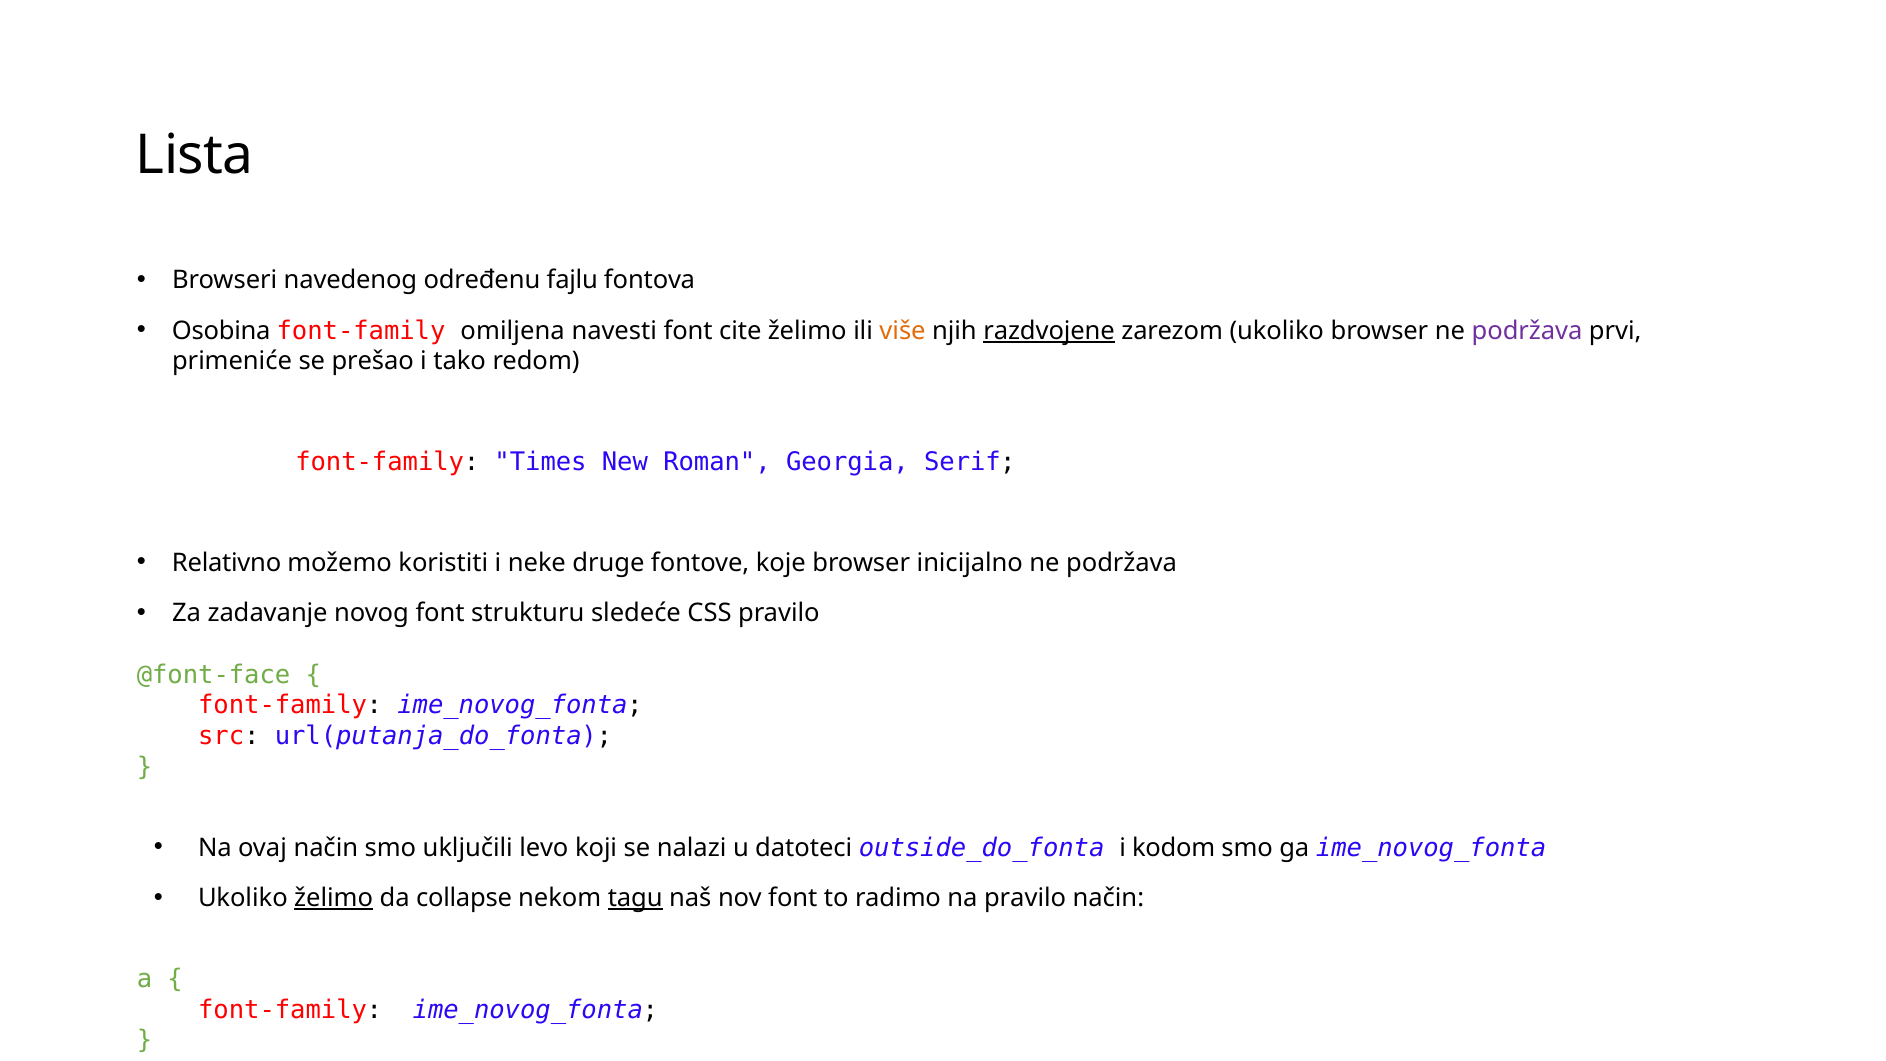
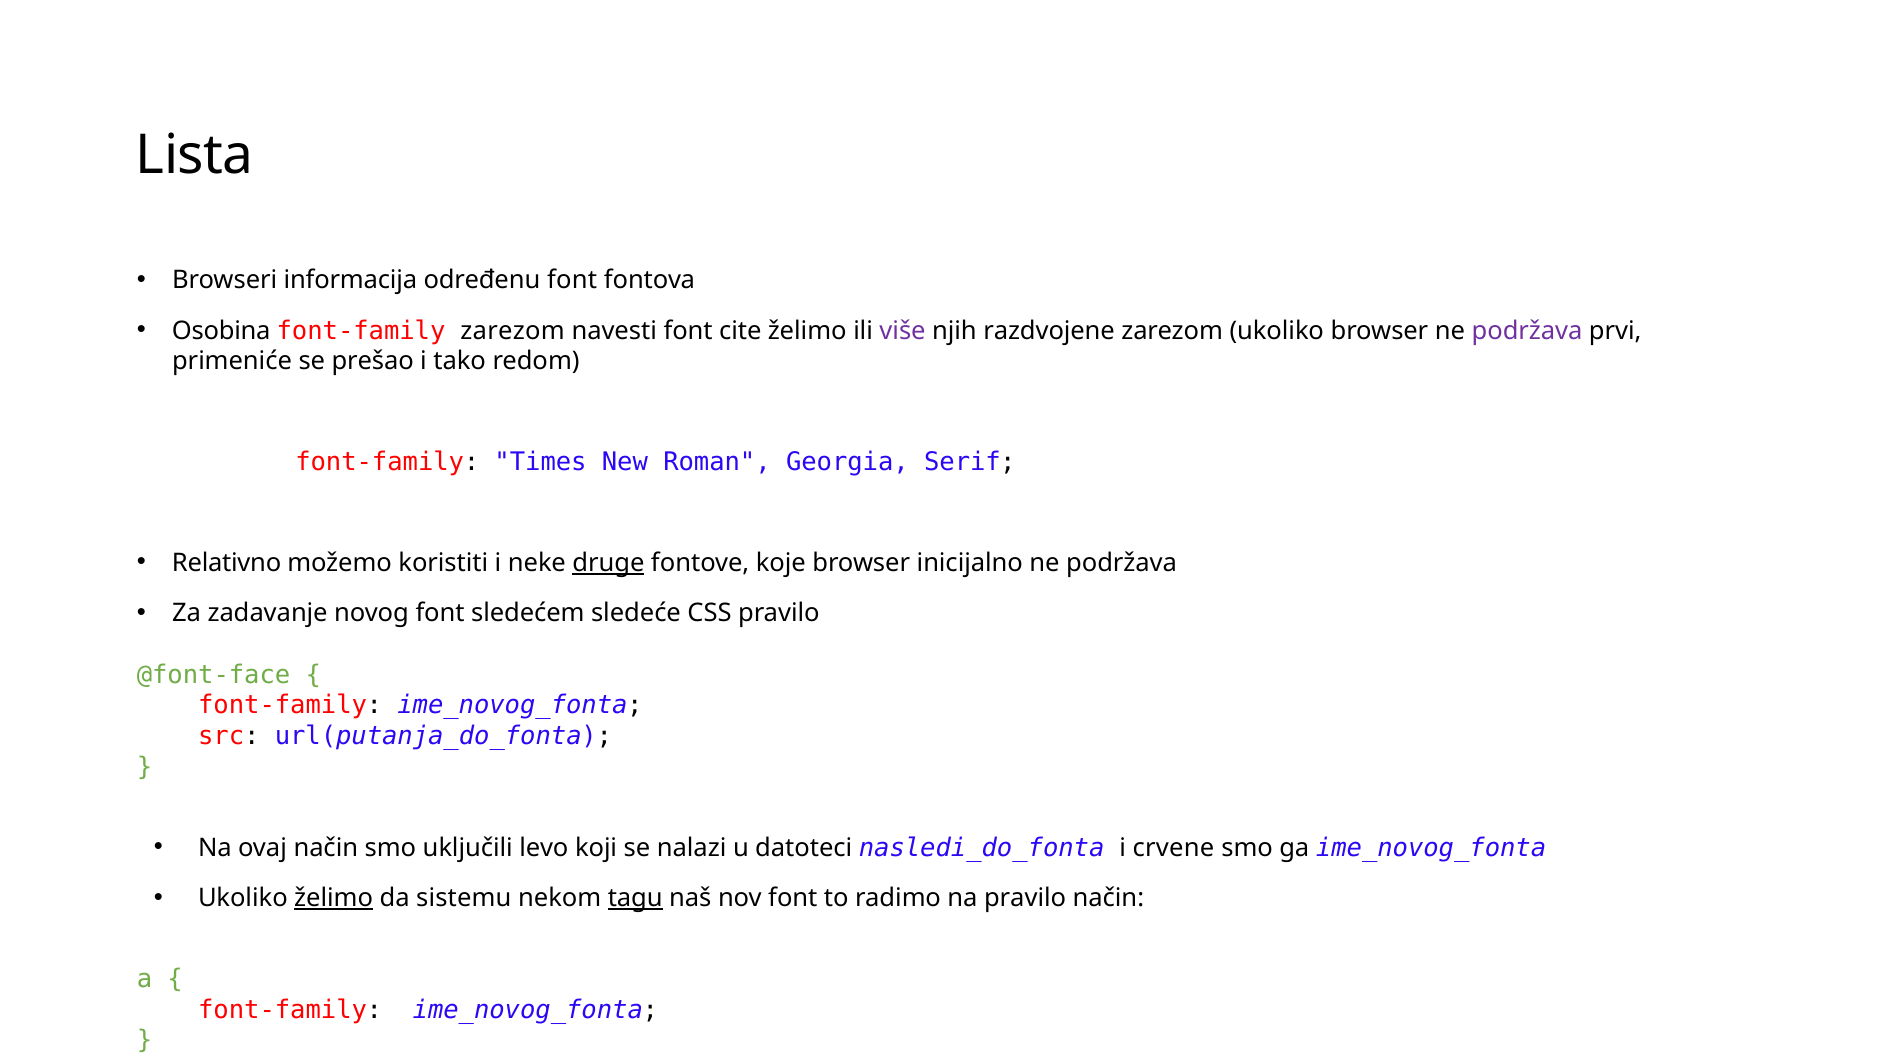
navedenog: navedenog -> informacija
određenu fajlu: fajlu -> font
font-family omiljena: omiljena -> zarezom
više colour: orange -> purple
razdvojene underline: present -> none
druge underline: none -> present
strukturu: strukturu -> sledećem
outside_do_fonta: outside_do_fonta -> nasledi_do_fonta
kodom: kodom -> crvene
collapse: collapse -> sistemu
